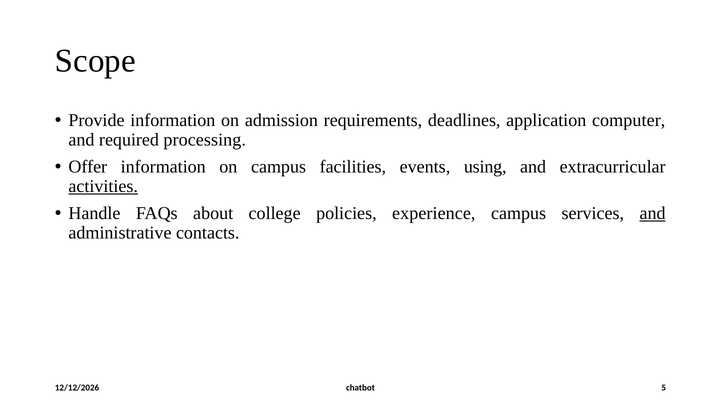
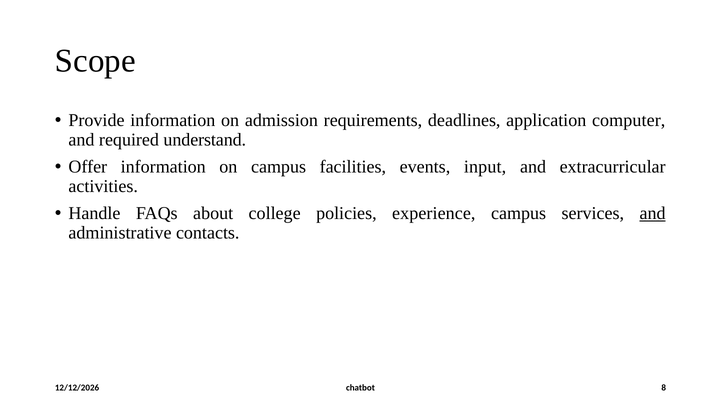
processing: processing -> understand
using: using -> input
activities underline: present -> none
5: 5 -> 8
